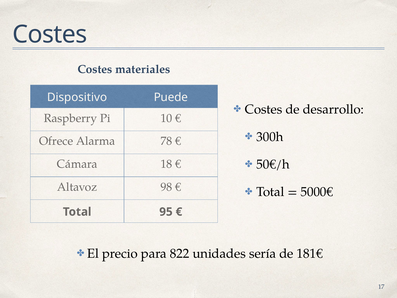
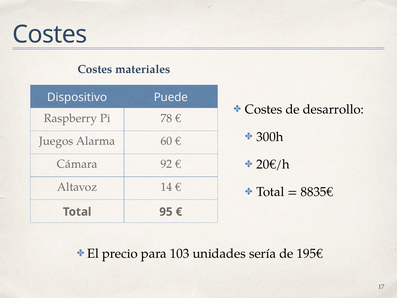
10: 10 -> 78
Ofrece: Ofrece -> Juegos
78: 78 -> 60
50€/h: 50€/h -> 20€/h
18: 18 -> 92
98: 98 -> 14
5000€: 5000€ -> 8835€
822: 822 -> 103
181€: 181€ -> 195€
